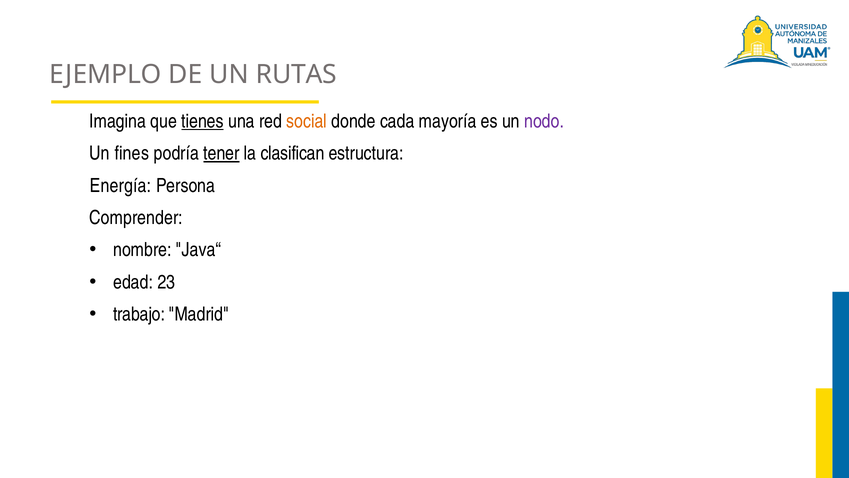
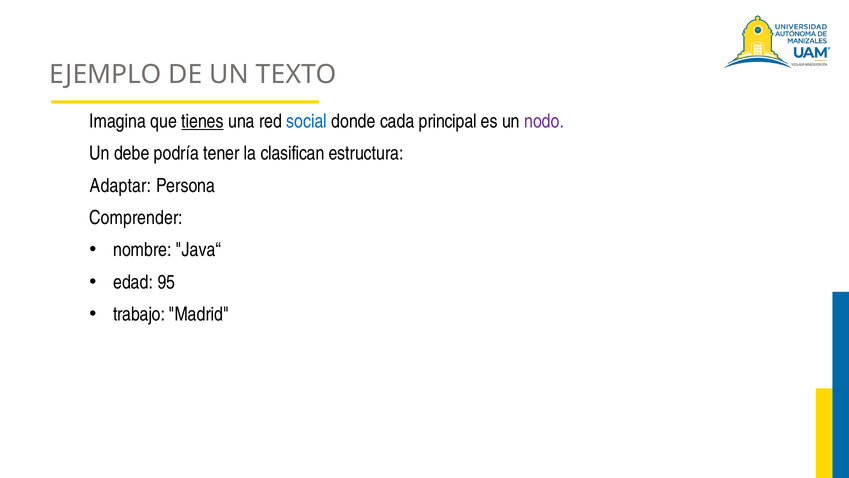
RUTAS: RUTAS -> TEXTO
social colour: orange -> blue
mayoría: mayoría -> principal
fines: fines -> debe
tener underline: present -> none
Energía: Energía -> Adaptar
23: 23 -> 95
